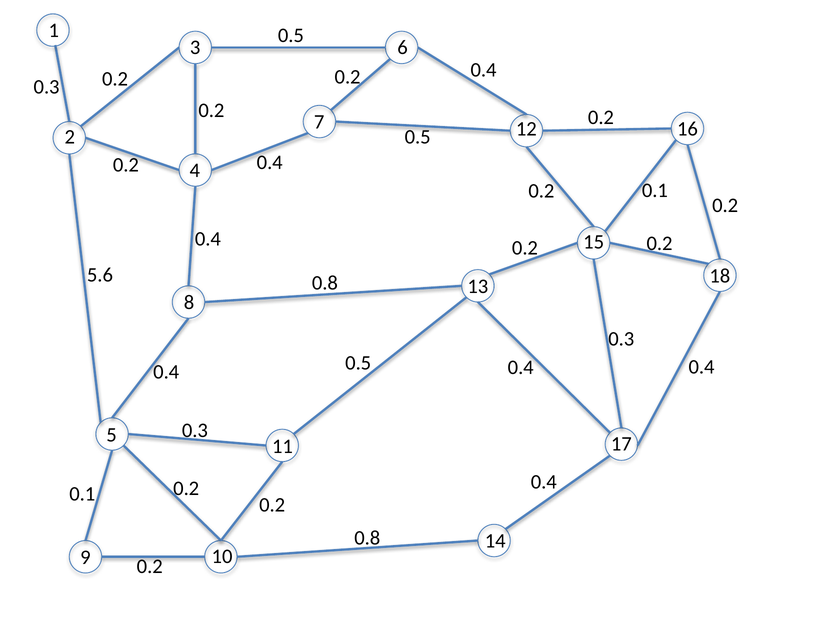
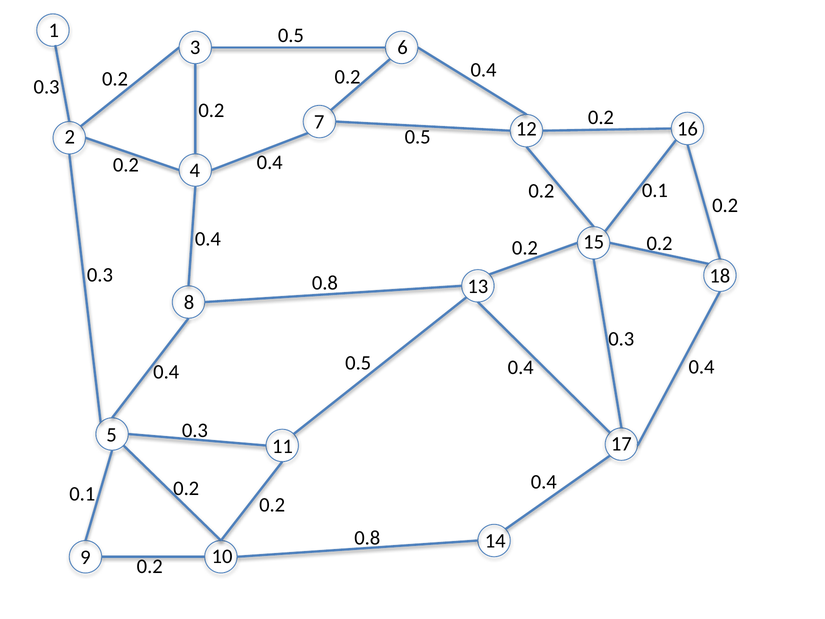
5.6 at (100, 275): 5.6 -> 0.3
